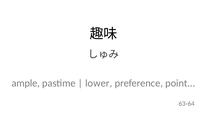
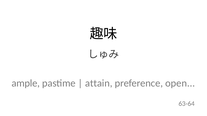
lower: lower -> attain
point: point -> open
